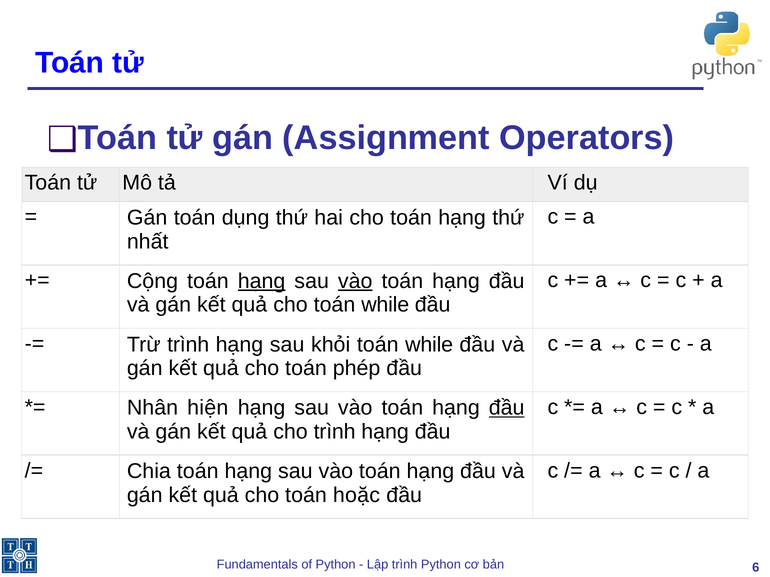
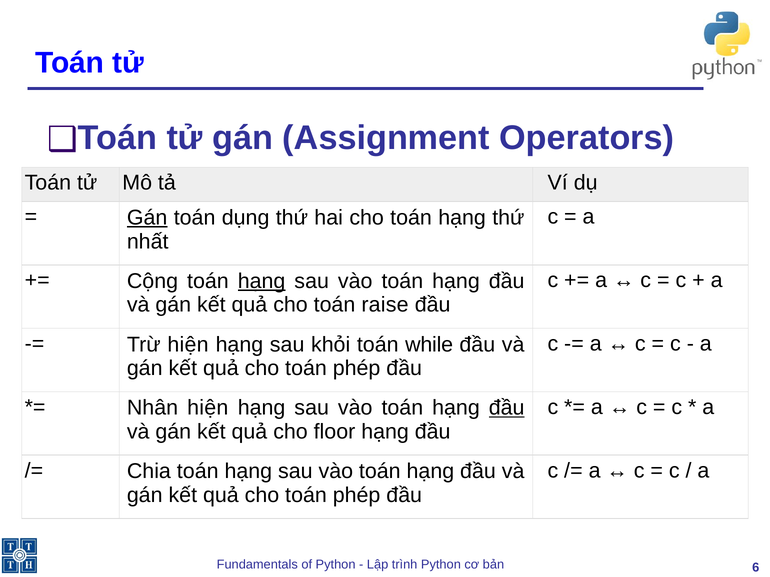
Gán at (147, 218) underline: none -> present
vào at (355, 281) underline: present -> none
cho toán while: while -> raise
Trừ trình: trình -> hiện
cho trình: trình -> floor
hoặc at (356, 495): hoặc -> phép
